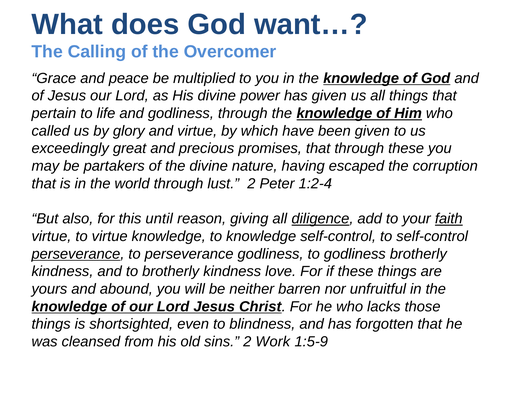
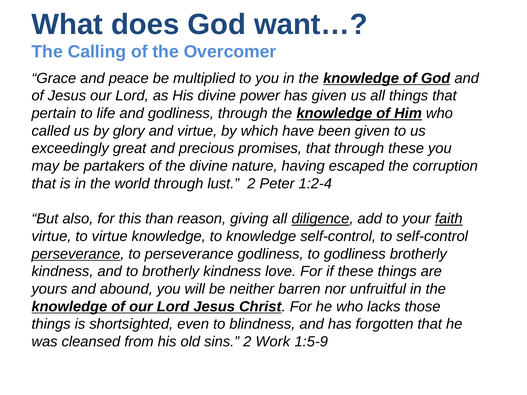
until: until -> than
